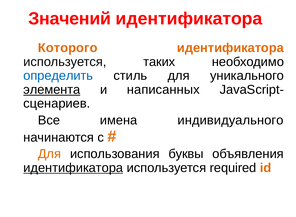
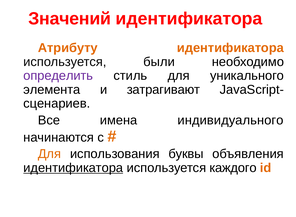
Которого: Которого -> Атрибуту
таких: таких -> были
определить colour: blue -> purple
элемента underline: present -> none
написанных: написанных -> затрагивают
required: required -> каждого
